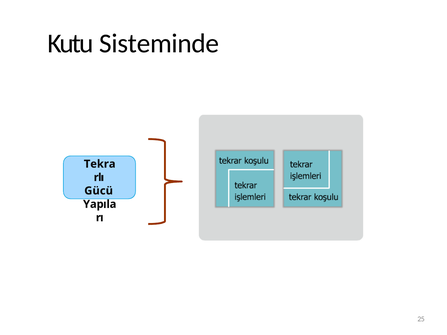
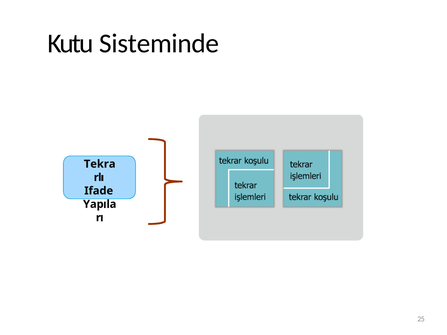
Gücü: Gücü -> Ifade
